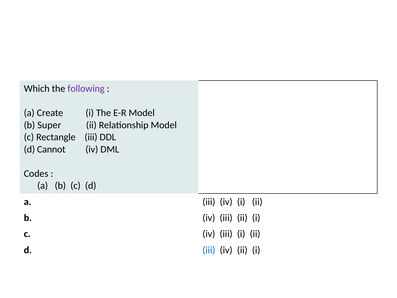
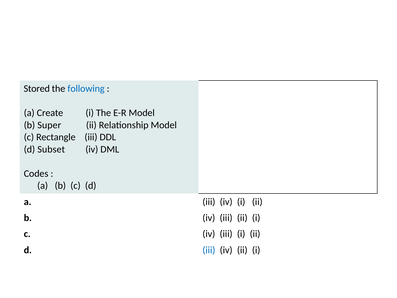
Which: Which -> Stored
following colour: purple -> blue
Cannot: Cannot -> Subset
